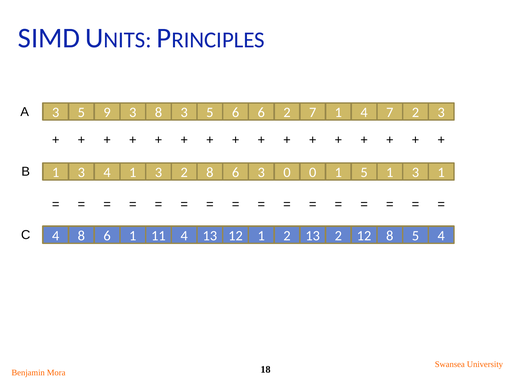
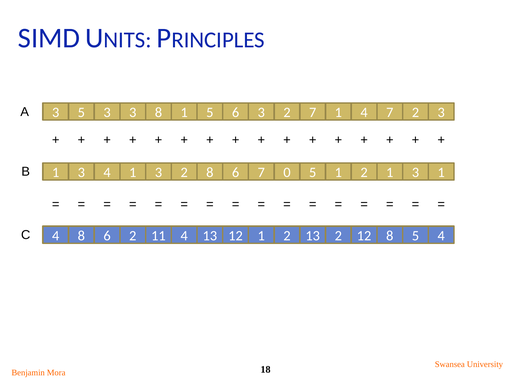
5 9: 9 -> 3
8 3: 3 -> 1
6 6: 6 -> 3
6 3: 3 -> 7
0 0: 0 -> 5
5 at (364, 172): 5 -> 2
6 1: 1 -> 2
